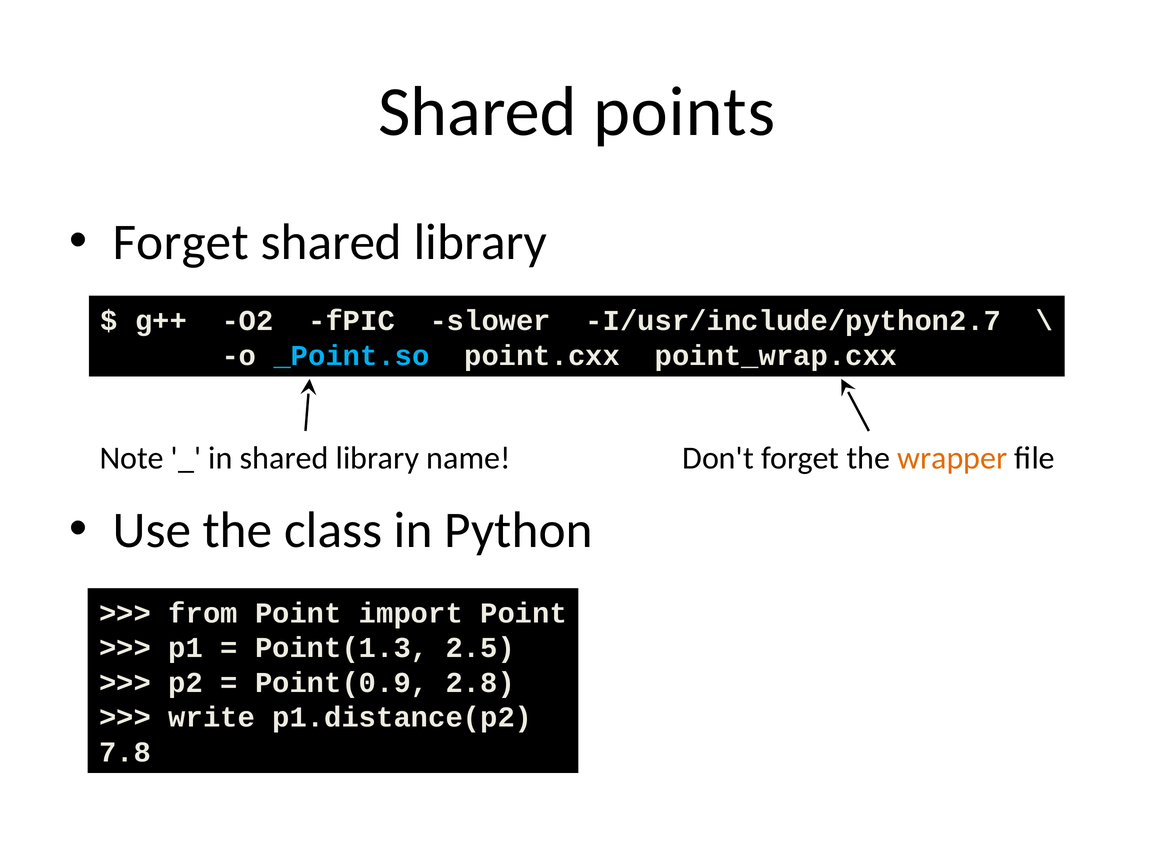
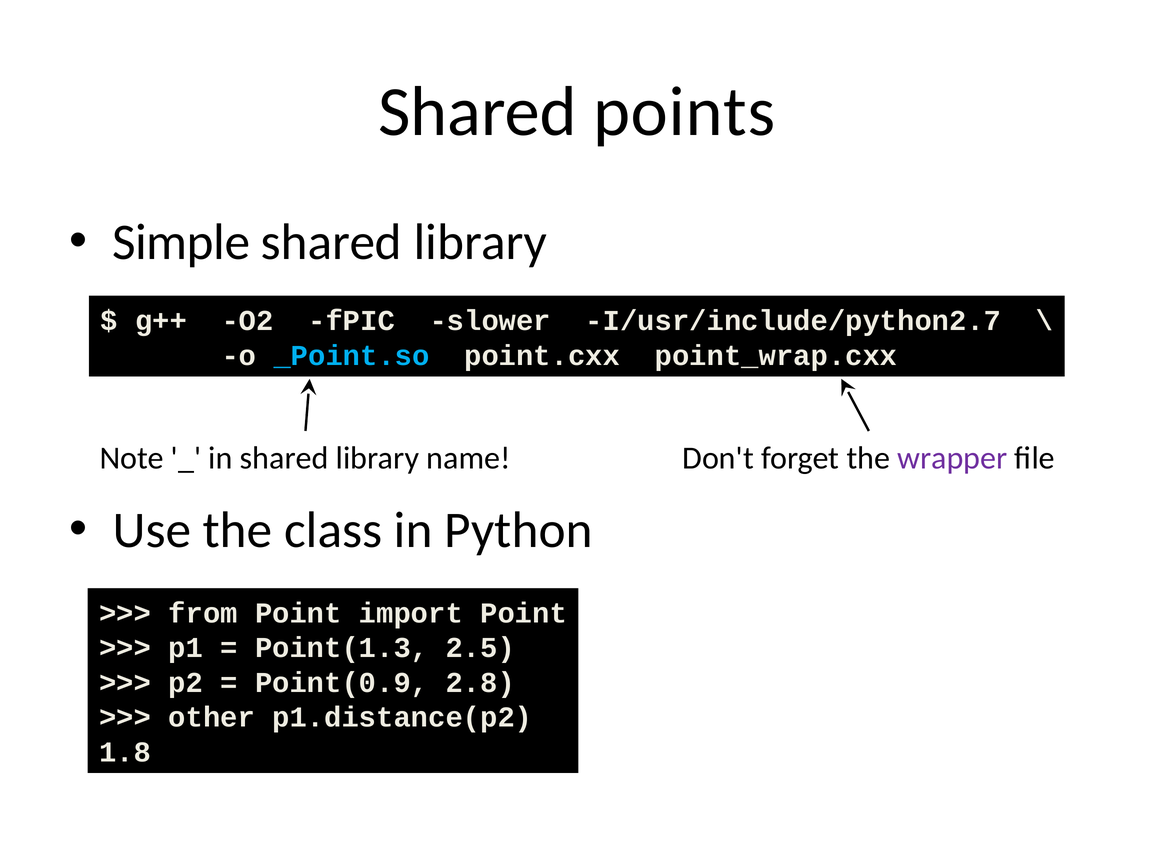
Forget at (181, 242): Forget -> Simple
wrapper colour: orange -> purple
write: write -> other
7.8: 7.8 -> 1.8
